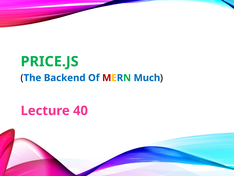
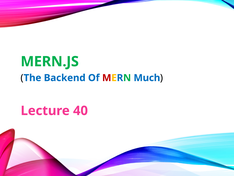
PRICE.JS: PRICE.JS -> MERN.JS
